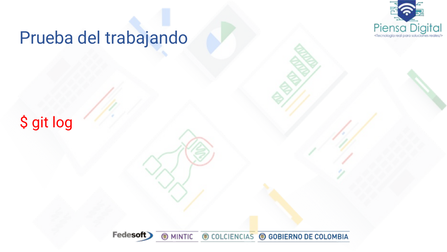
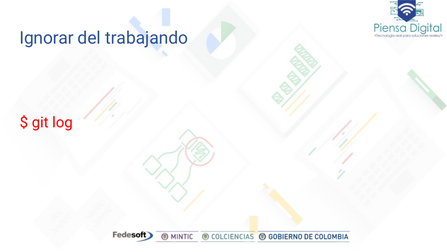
Prueba: Prueba -> Ignorar
